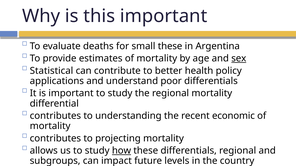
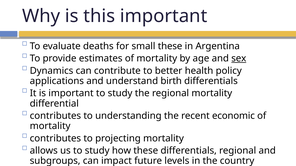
Statistical: Statistical -> Dynamics
poor: poor -> birth
how underline: present -> none
